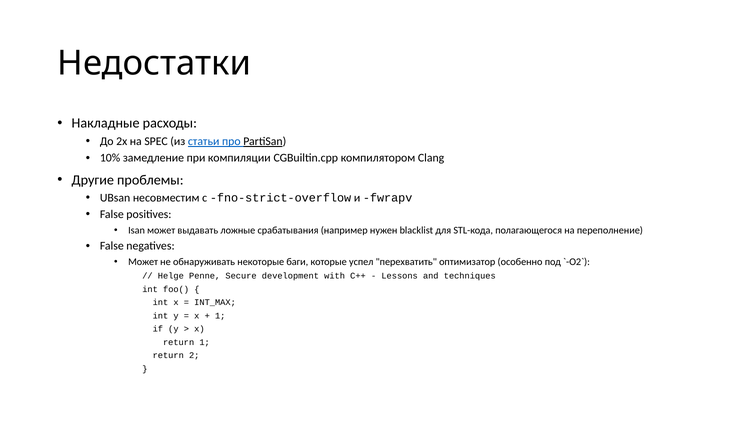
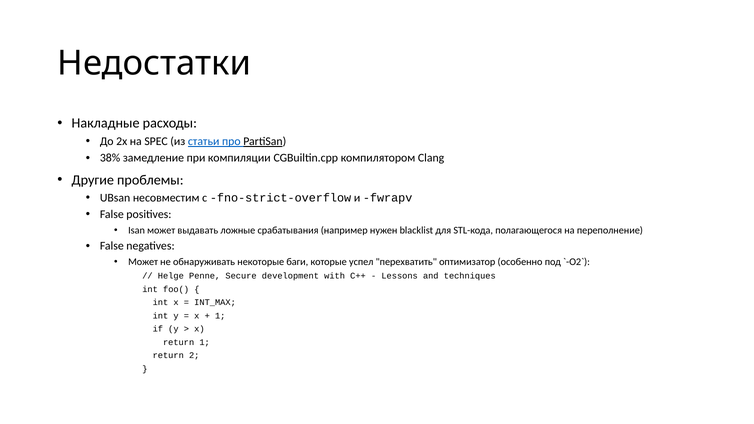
10%: 10% -> 38%
